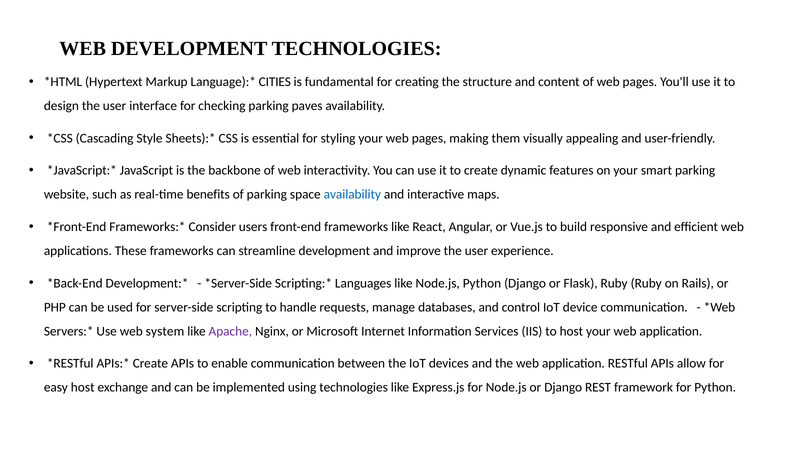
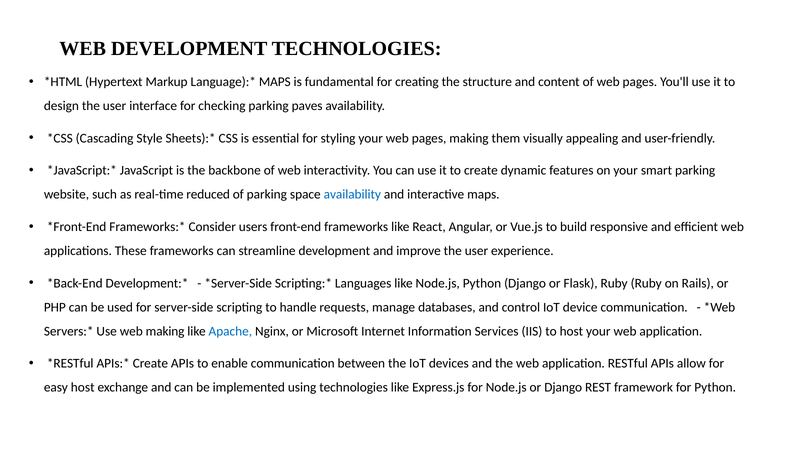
CITIES at (275, 82): CITIES -> MAPS
benefits: benefits -> reduced
web system: system -> making
Apache colour: purple -> blue
